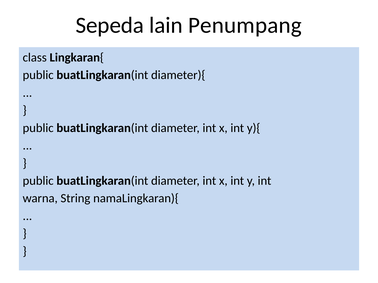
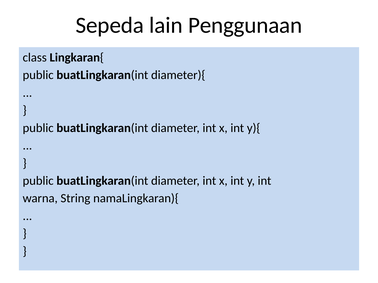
Penumpang: Penumpang -> Penggunaan
